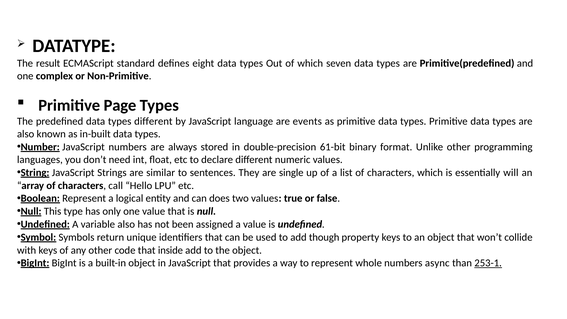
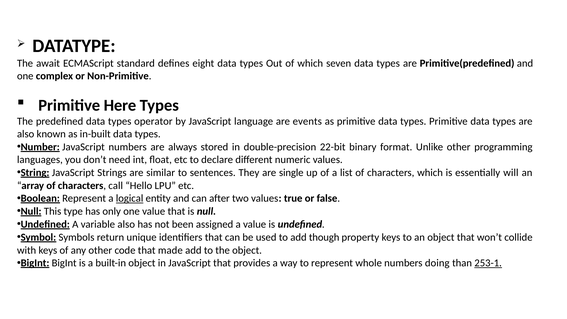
result: result -> await
Page: Page -> Here
types different: different -> operator
61-bit: 61-bit -> 22-bit
logical underline: none -> present
does: does -> after
inside: inside -> made
async: async -> doing
